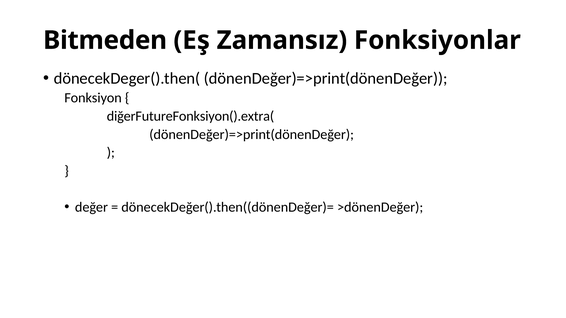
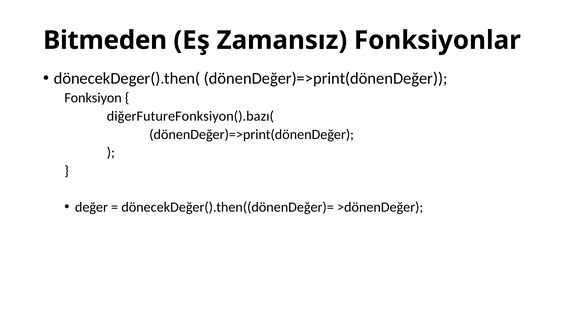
diğerFutureFonksiyon().extra(: diğerFutureFonksiyon().extra( -> diğerFutureFonksiyon().bazı(
